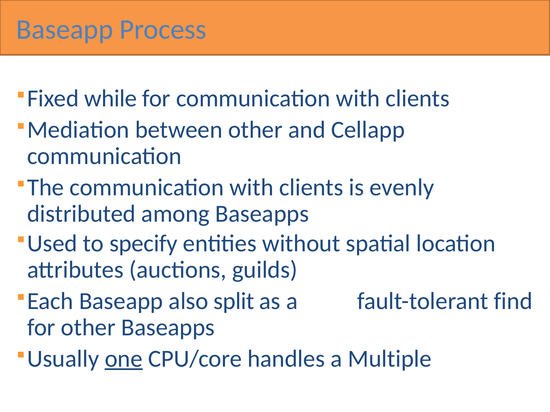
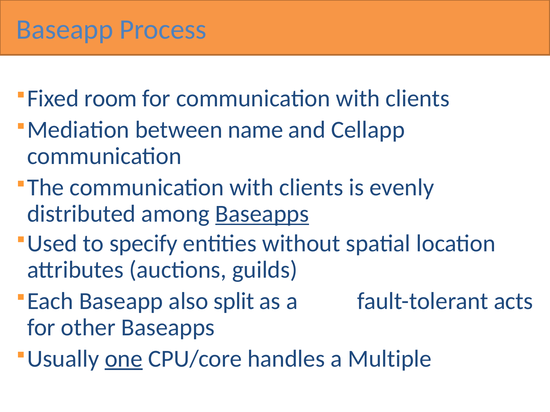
while: while -> room
between other: other -> name
Baseapps at (262, 214) underline: none -> present
find: find -> acts
